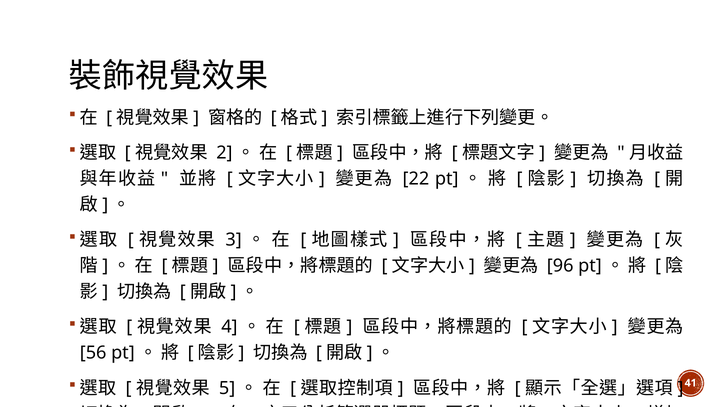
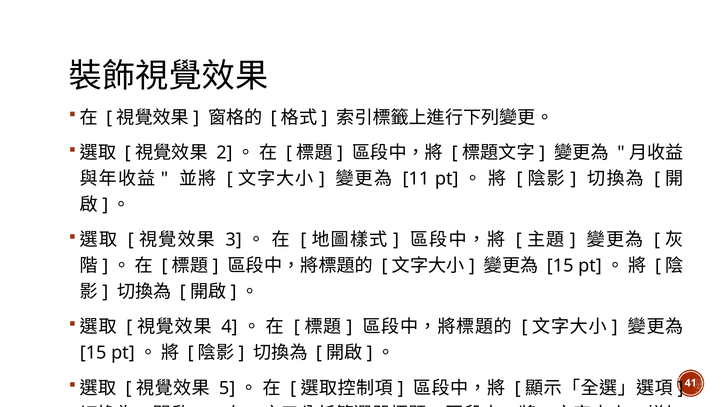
22: 22 -> 11
96 at (560, 266): 96 -> 15
56 at (93, 353): 56 -> 15
